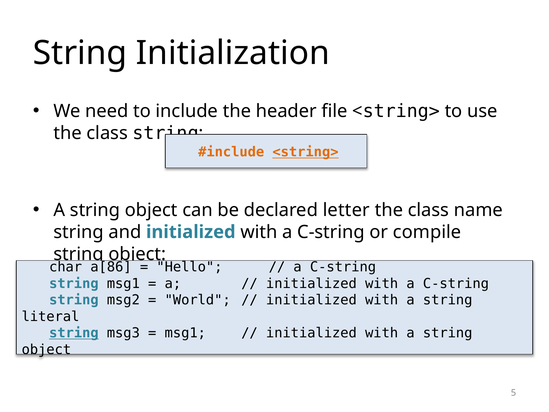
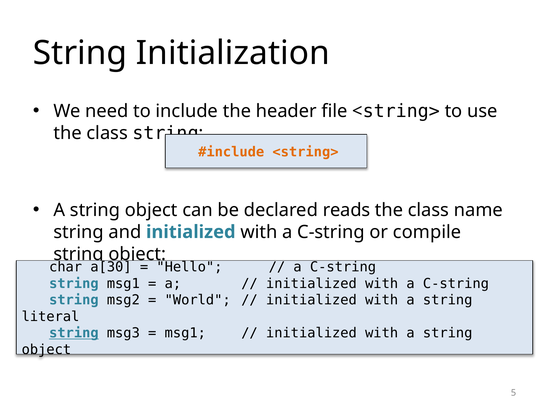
<string> underline: present -> none
letter: letter -> reads
a[86: a[86 -> a[30
